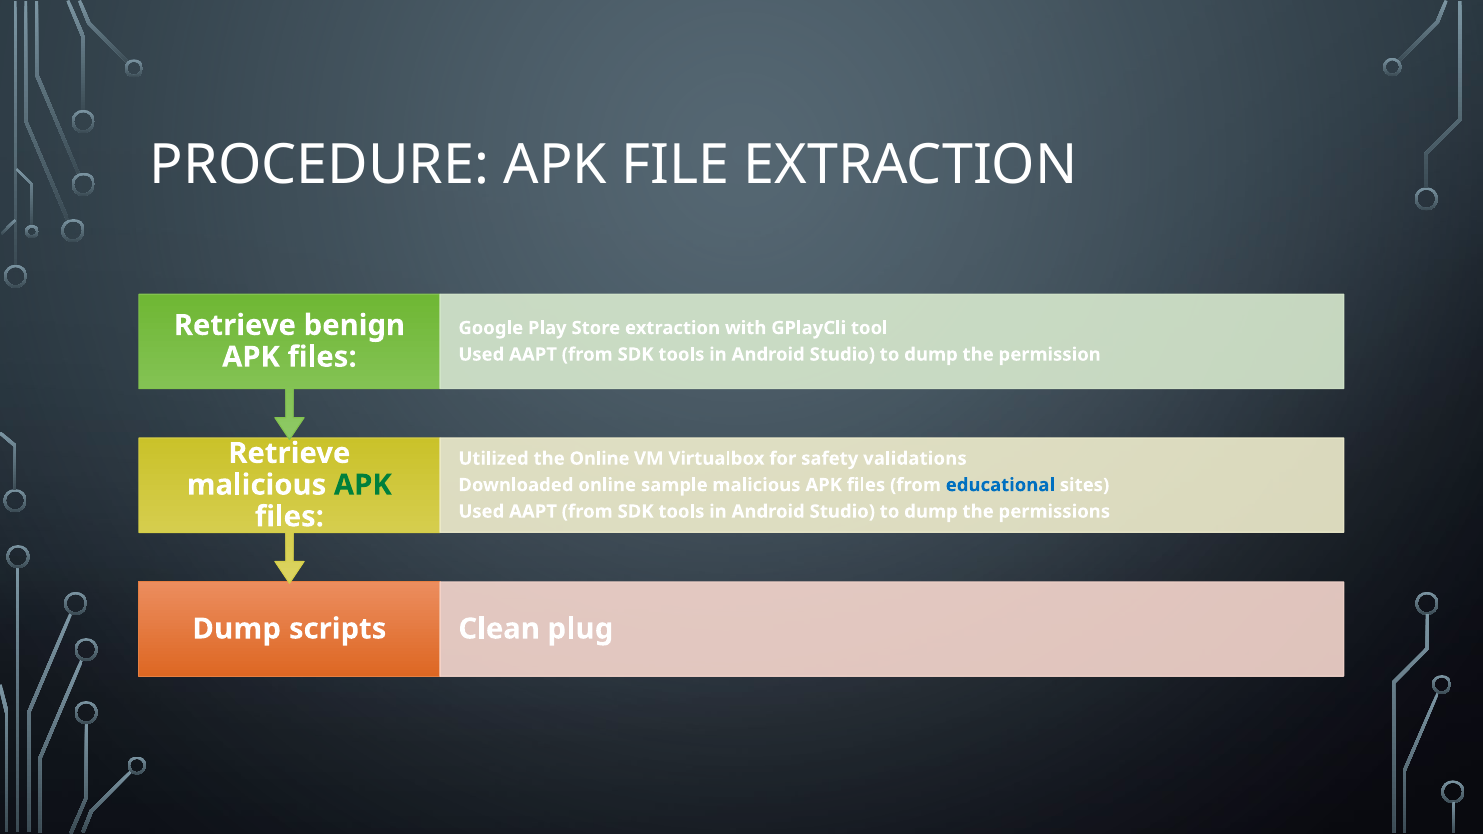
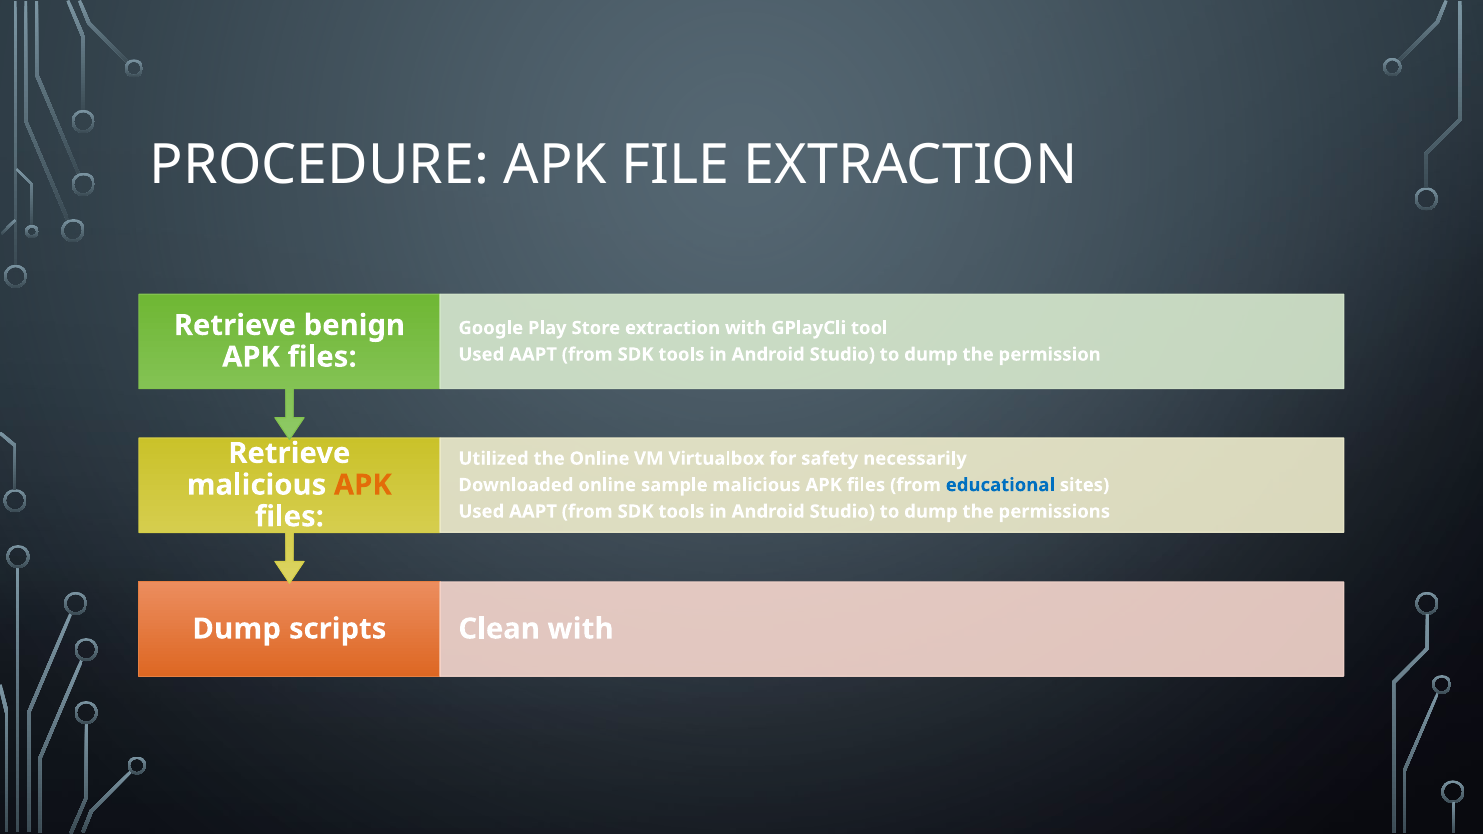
validations: validations -> necessarily
APK at (363, 485) colour: green -> orange
Clean plug: plug -> with
